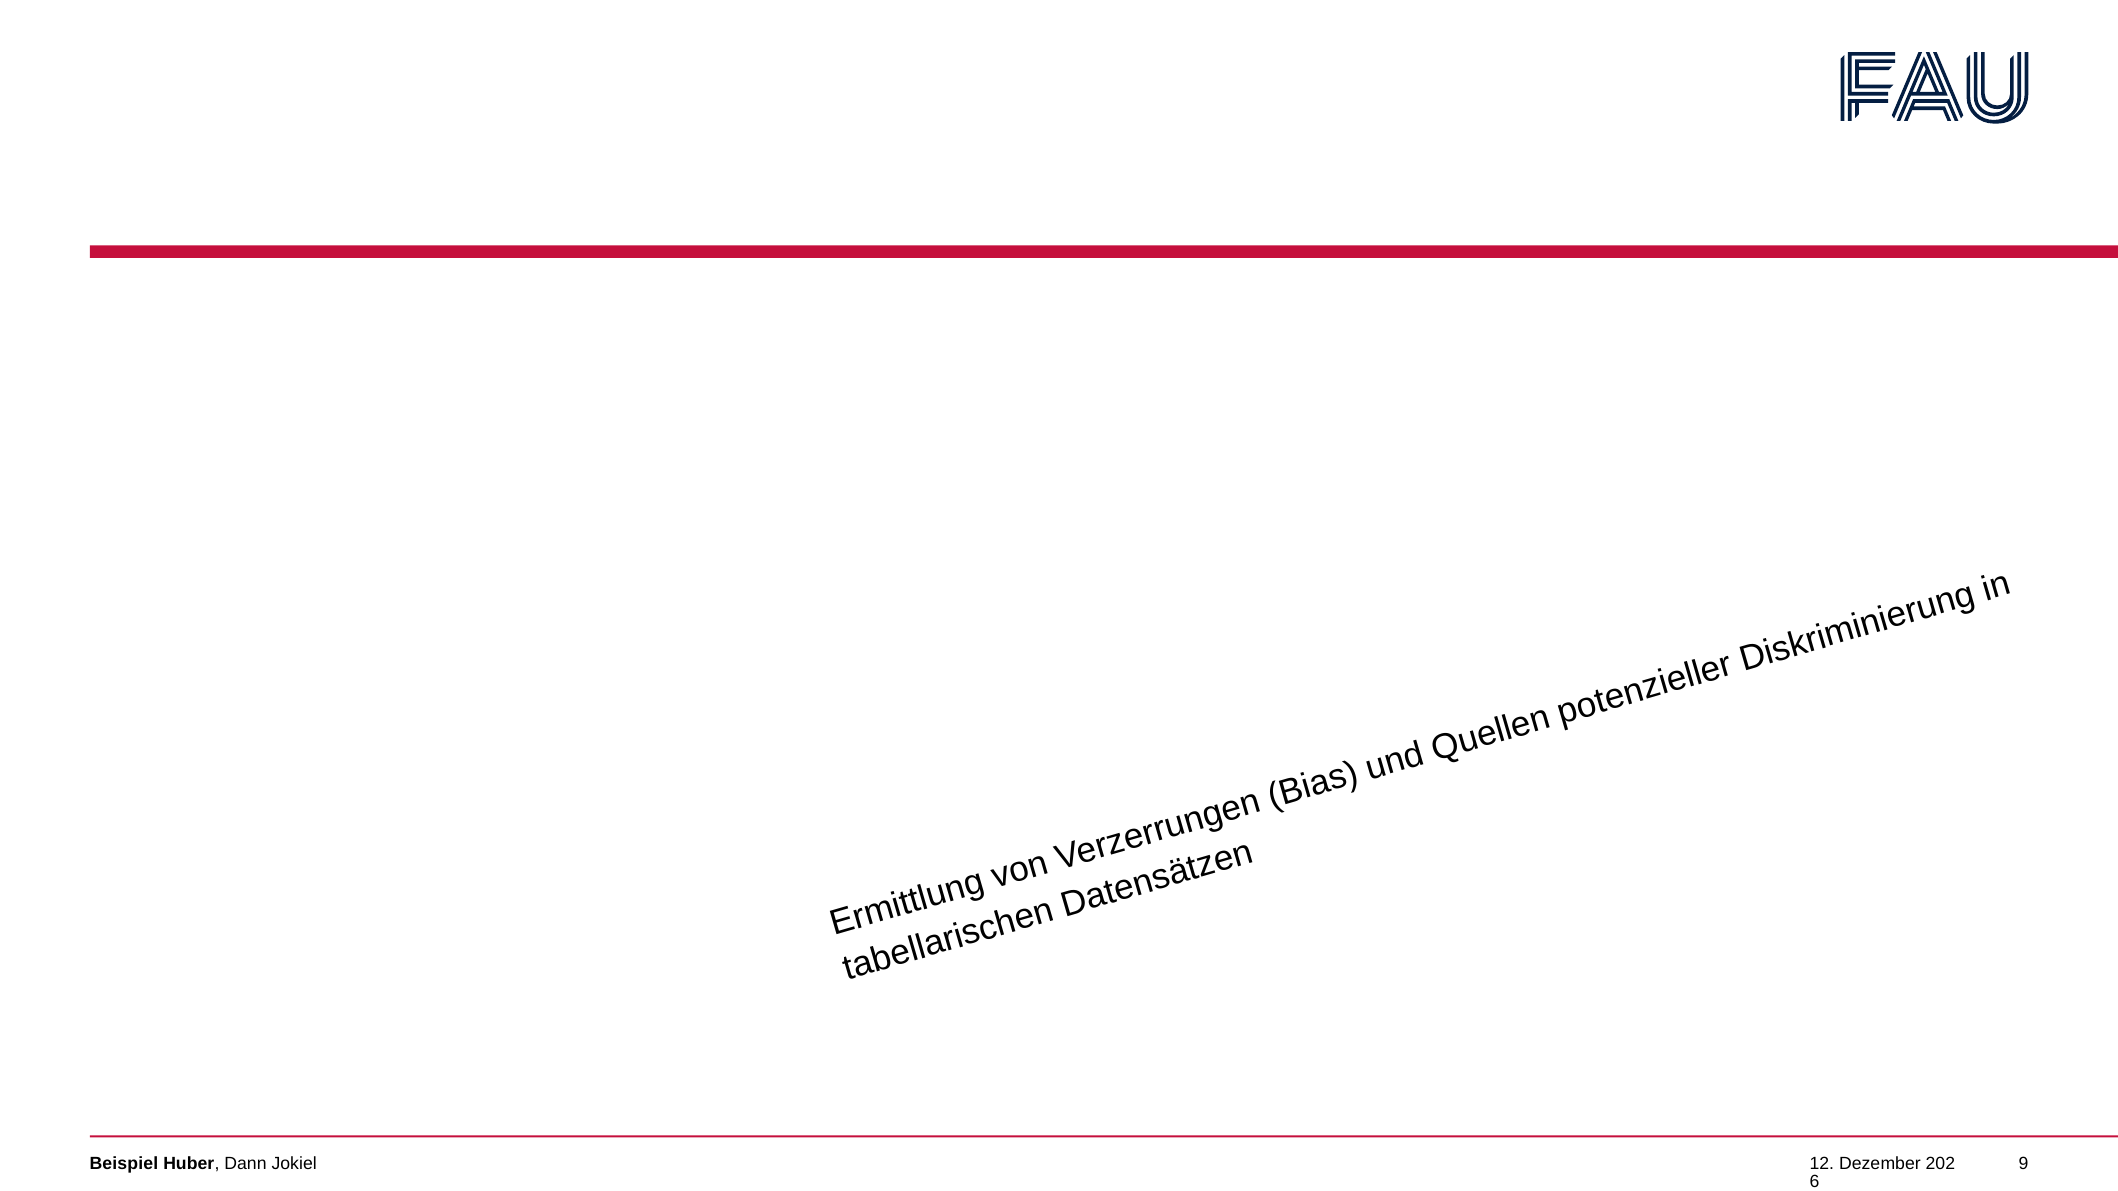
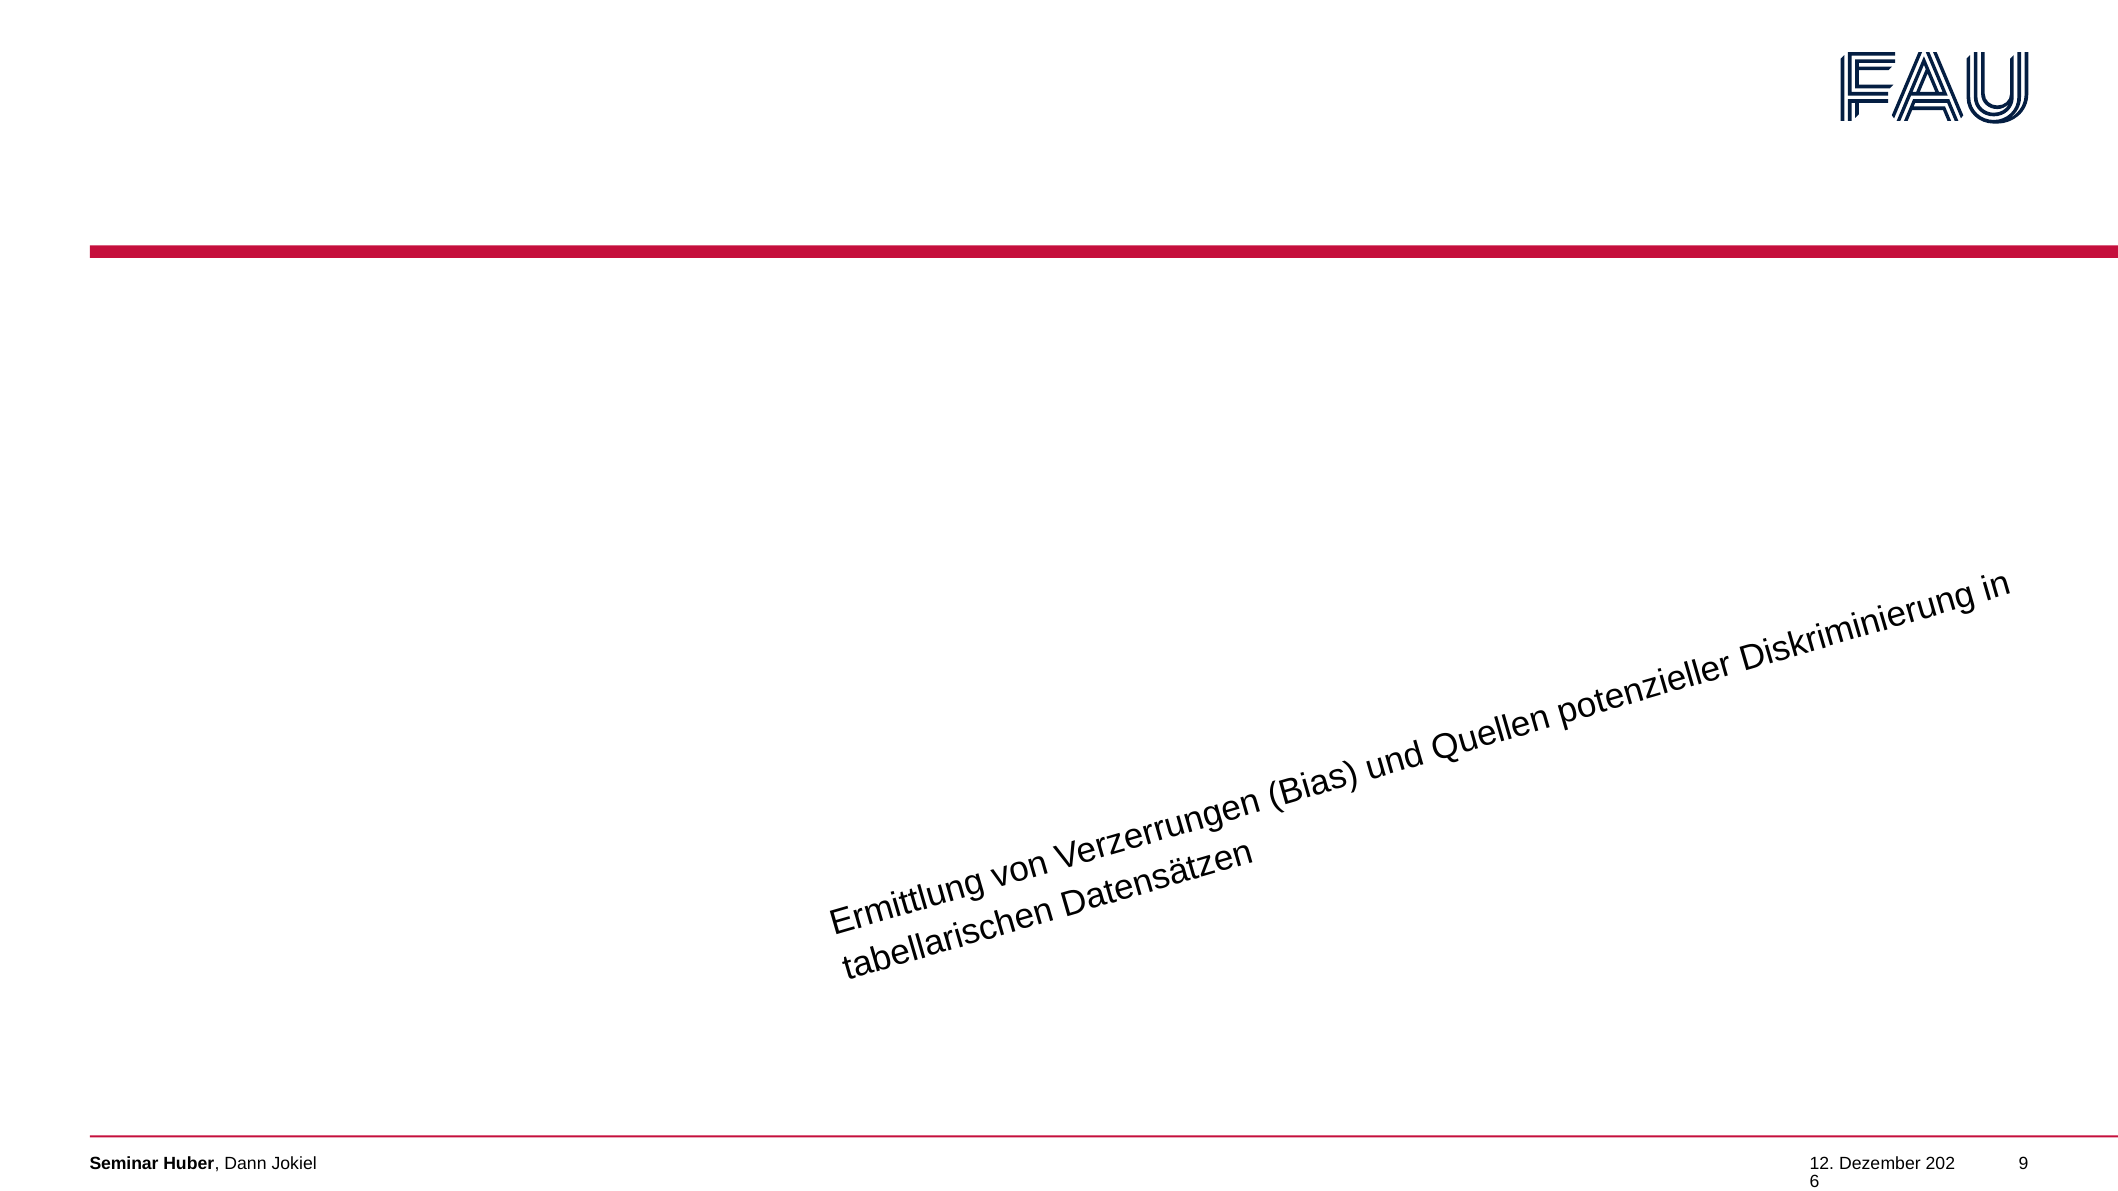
Beispiel: Beispiel -> Seminar
